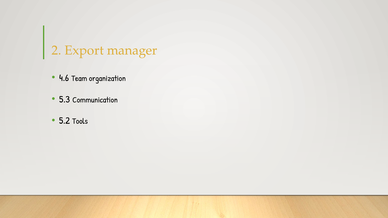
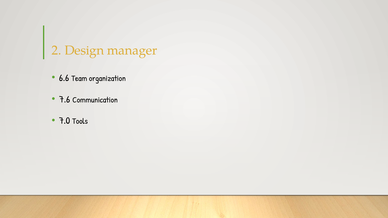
Export: Export -> Design
4.6: 4.6 -> 6.6
5.3: 5.3 -> 7.6
5.2: 5.2 -> 7.0
